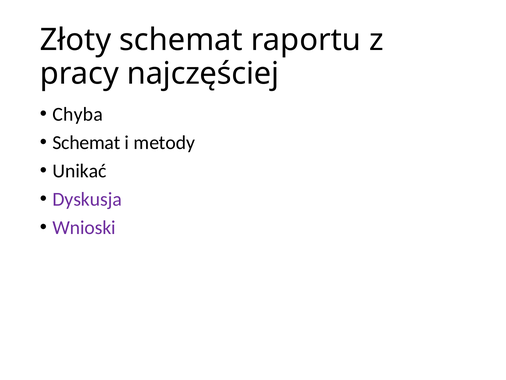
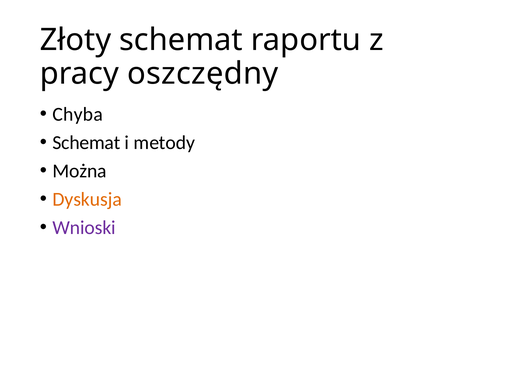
najczęściej: najczęściej -> oszczędny
Unikać: Unikać -> Można
Dyskusja colour: purple -> orange
